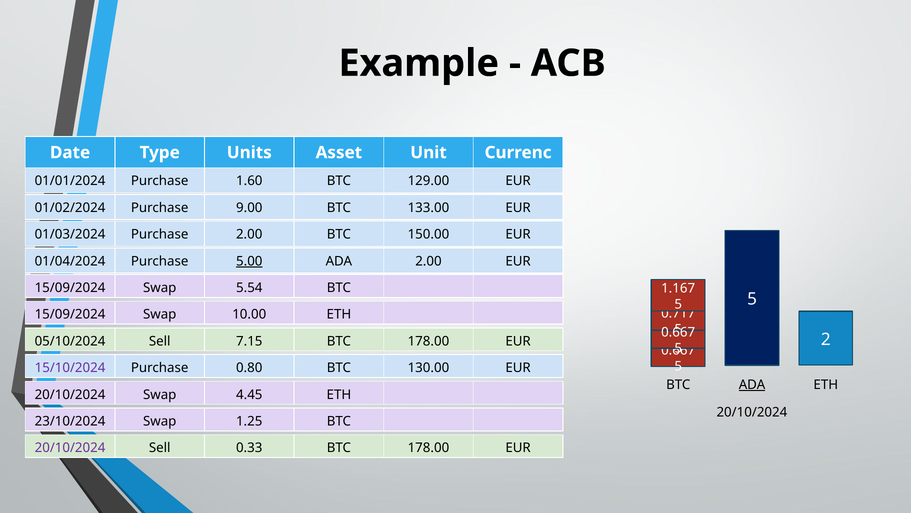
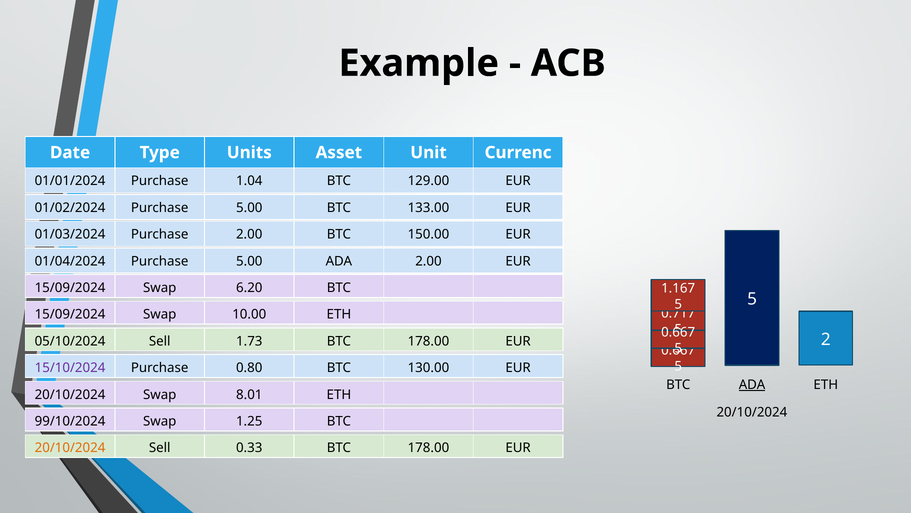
1.60: 1.60 -> 1.04
01/02/2024 Purchase 9.00: 9.00 -> 5.00
5.00 at (249, 261) underline: present -> none
5.54: 5.54 -> 6.20
7.15: 7.15 -> 1.73
4.45: 4.45 -> 8.01
23/10/2024: 23/10/2024 -> 99/10/2024
20/10/2024 at (70, 447) colour: purple -> orange
